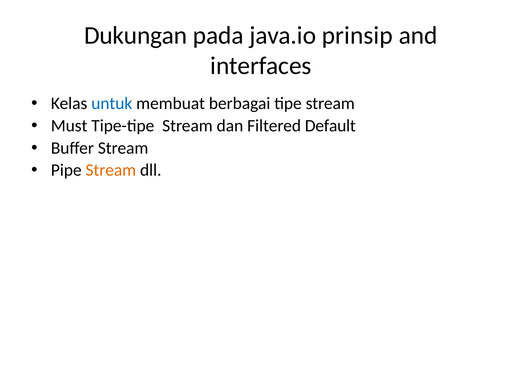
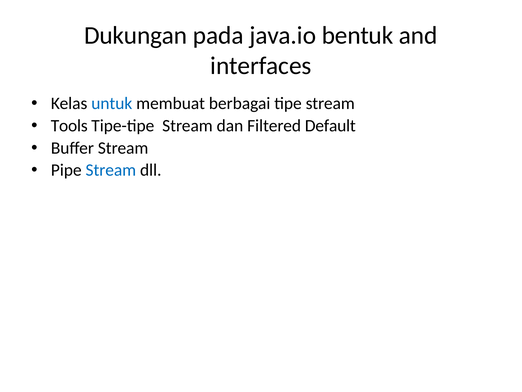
prinsip: prinsip -> bentuk
Must: Must -> Tools
Stream at (111, 170) colour: orange -> blue
